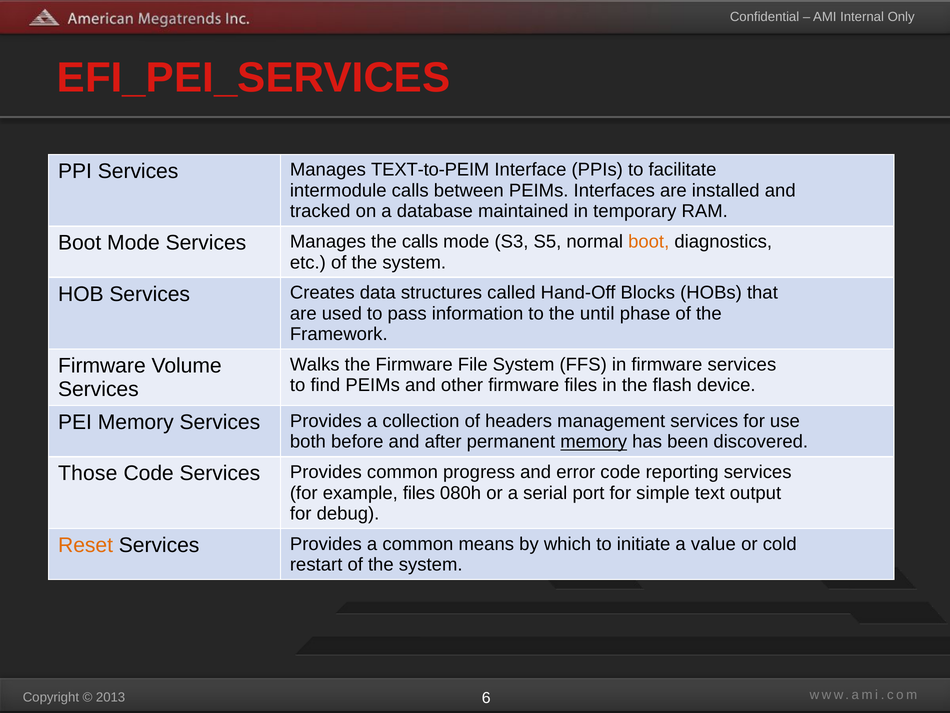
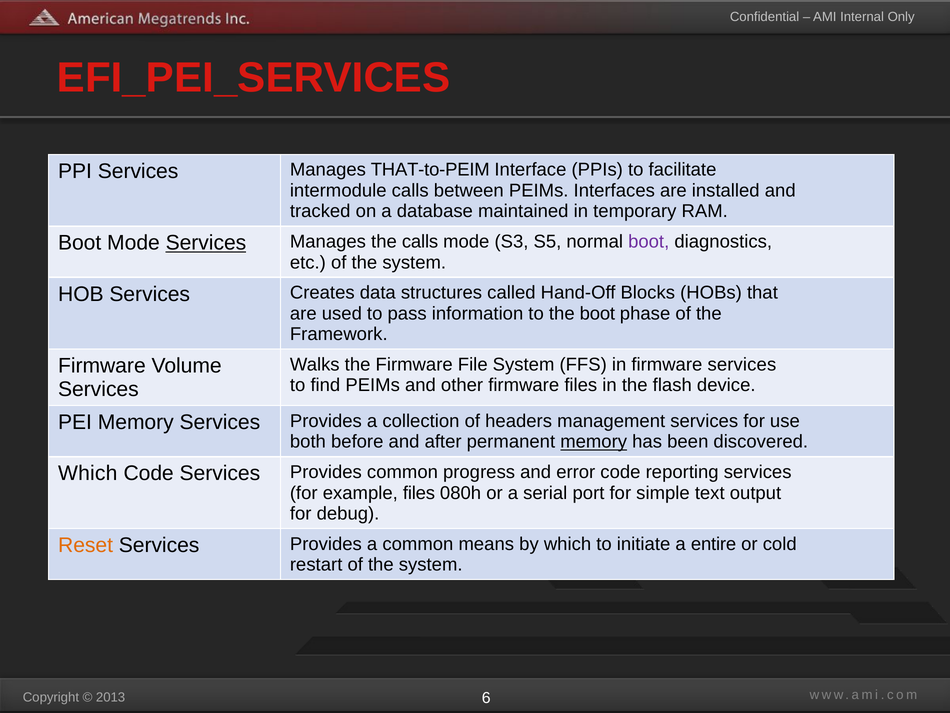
TEXT-to-PEIM: TEXT-to-PEIM -> THAT-to-PEIM
Services at (206, 243) underline: none -> present
boot at (649, 242) colour: orange -> purple
the until: until -> boot
Those at (88, 473): Those -> Which
value: value -> entire
